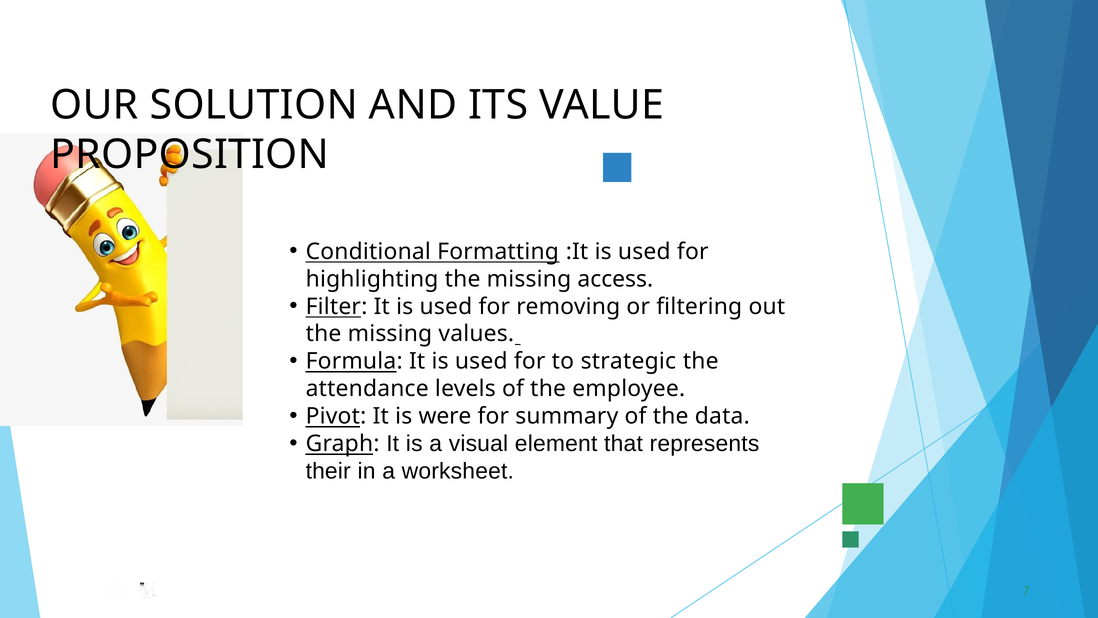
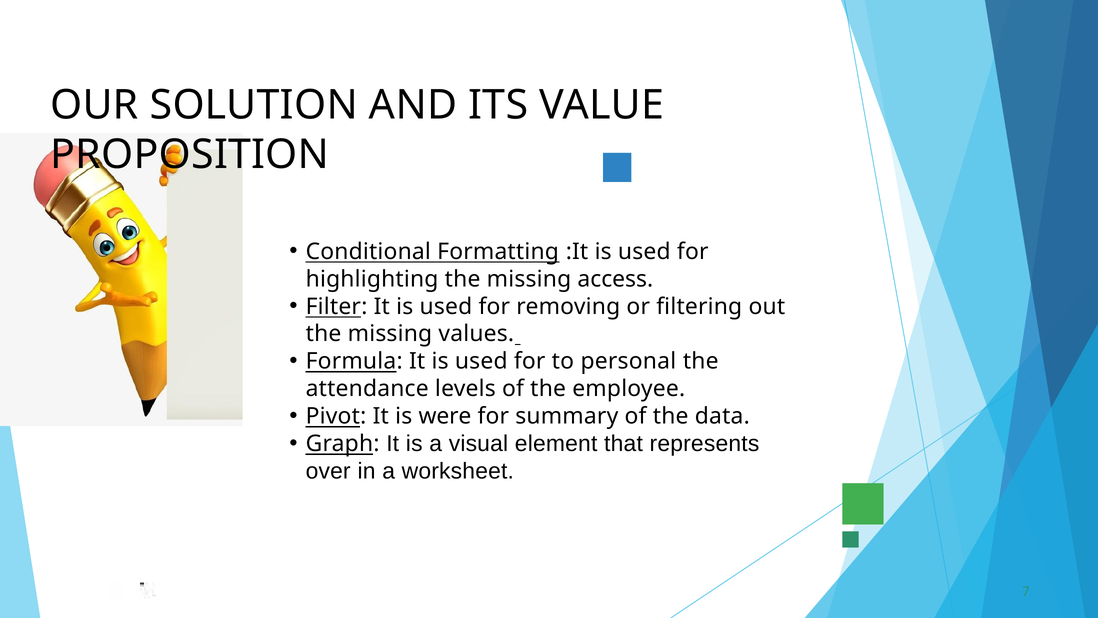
strategic: strategic -> personal
their: their -> over
